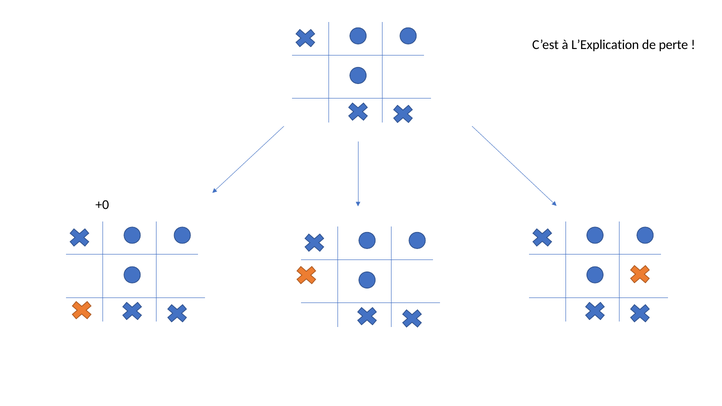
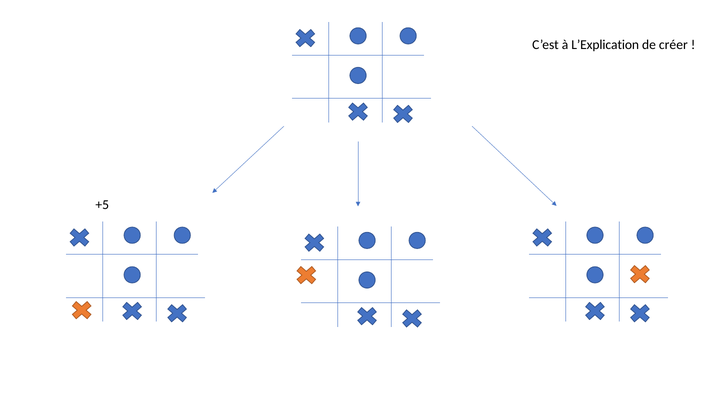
perte: perte -> créer
+0: +0 -> +5
